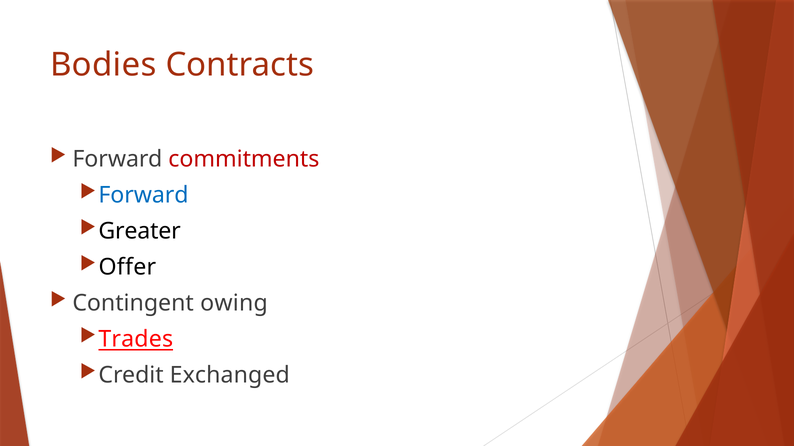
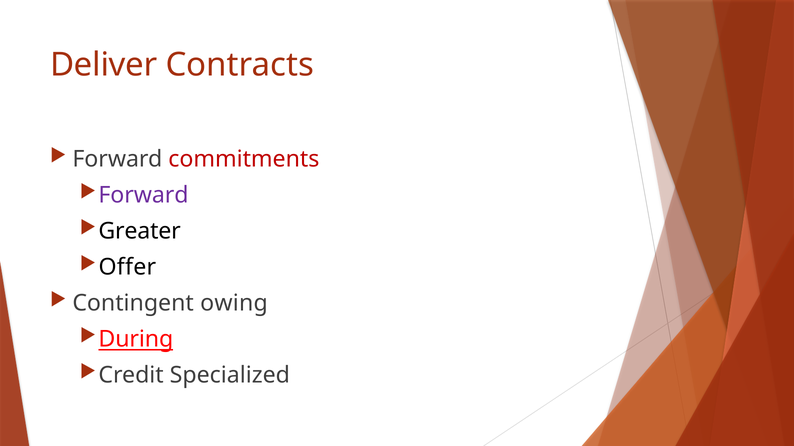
Bodies: Bodies -> Deliver
Forward at (143, 195) colour: blue -> purple
Trades: Trades -> During
Exchanged: Exchanged -> Specialized
